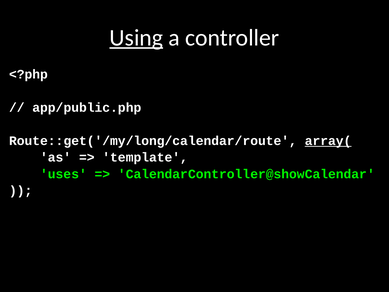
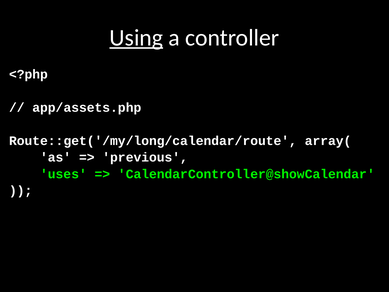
app/public.php: app/public.php -> app/assets.php
array( underline: present -> none
template: template -> previous
